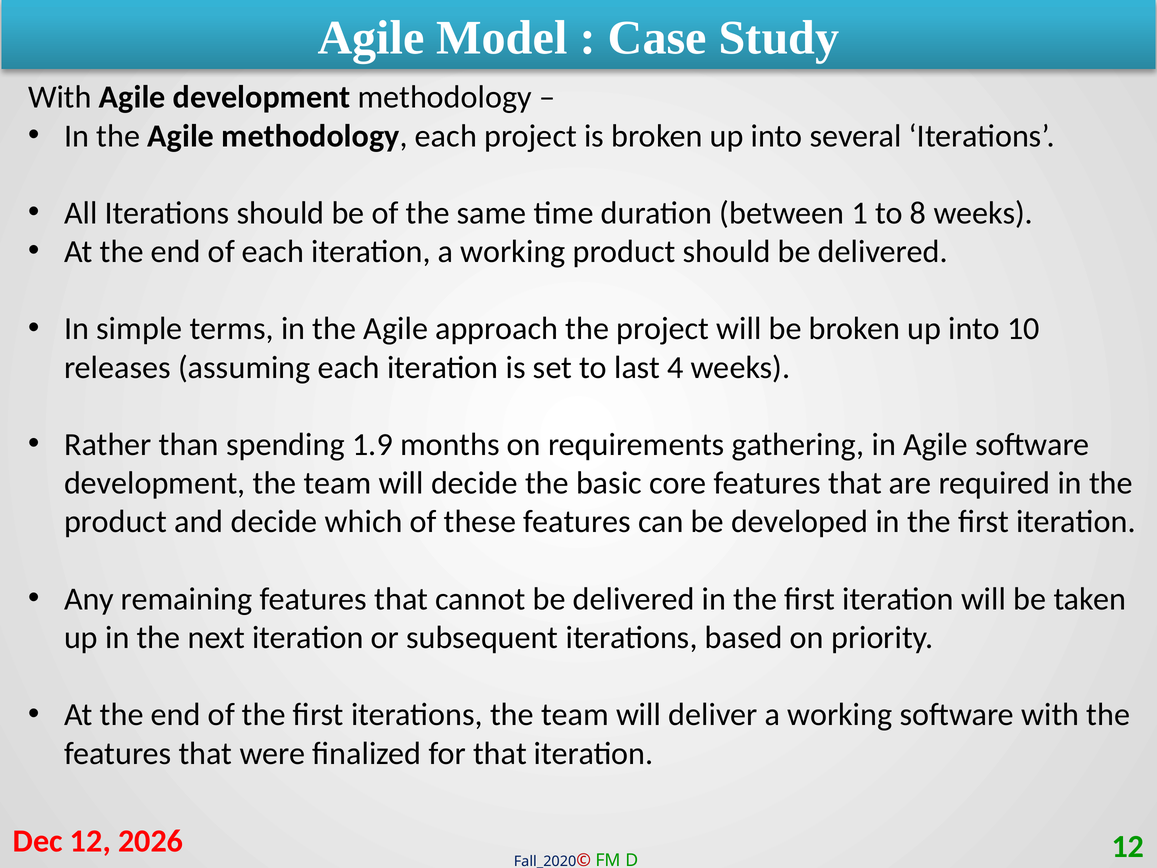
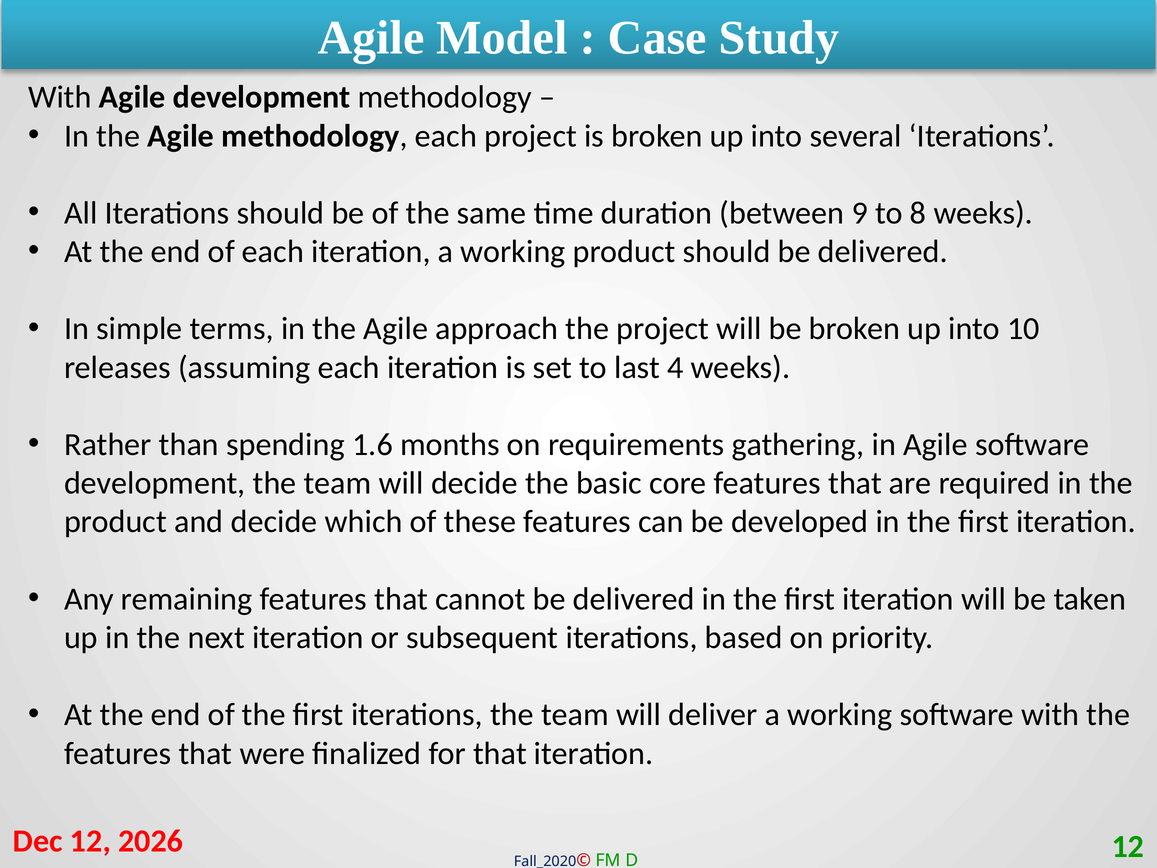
1: 1 -> 9
1.9: 1.9 -> 1.6
